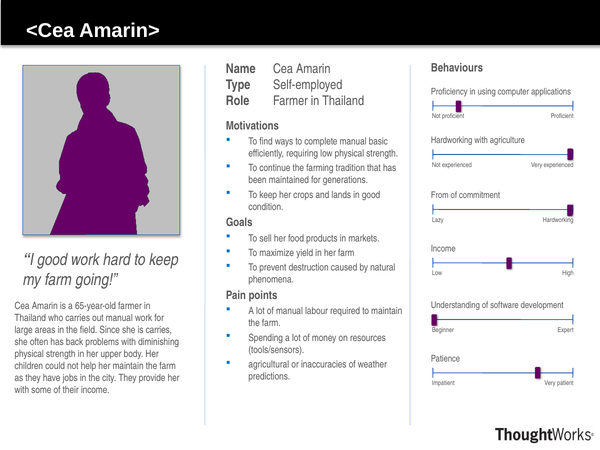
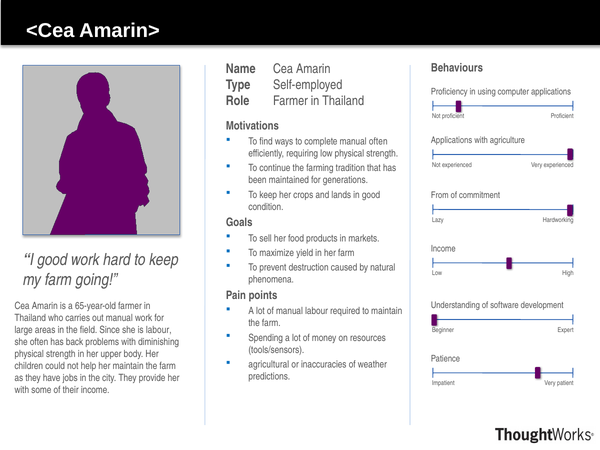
manual basic: basic -> often
Hardworking at (452, 140): Hardworking -> Applications
is carries: carries -> labour
